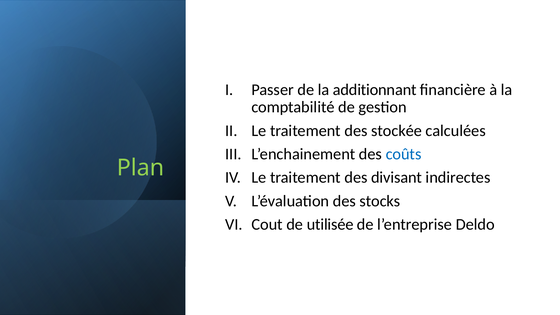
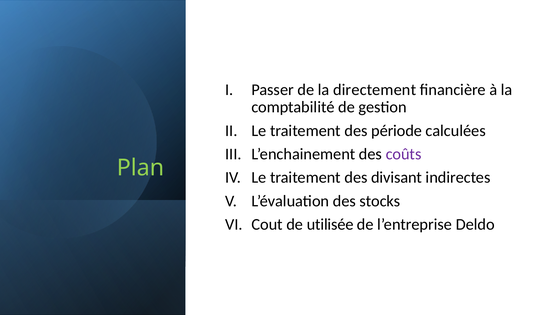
additionnant: additionnant -> directement
stockée: stockée -> période
coûts colour: blue -> purple
